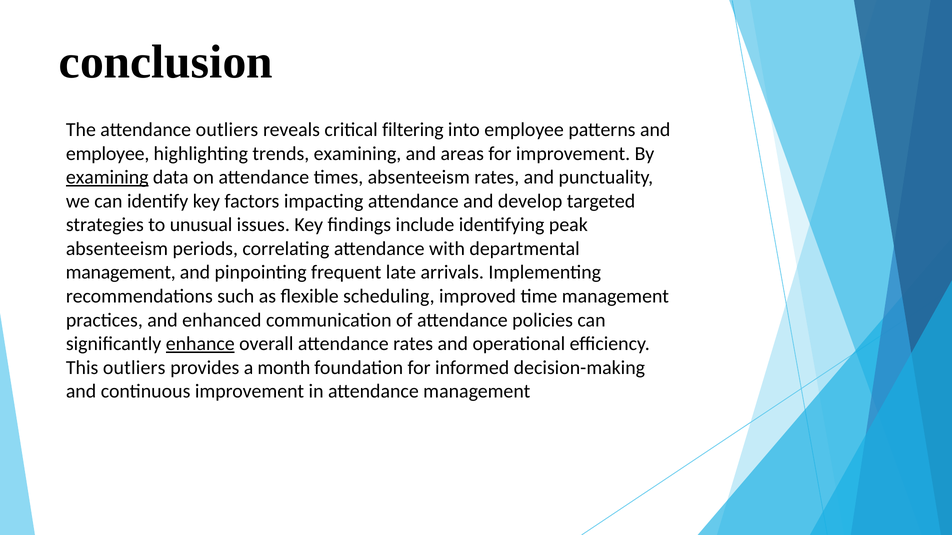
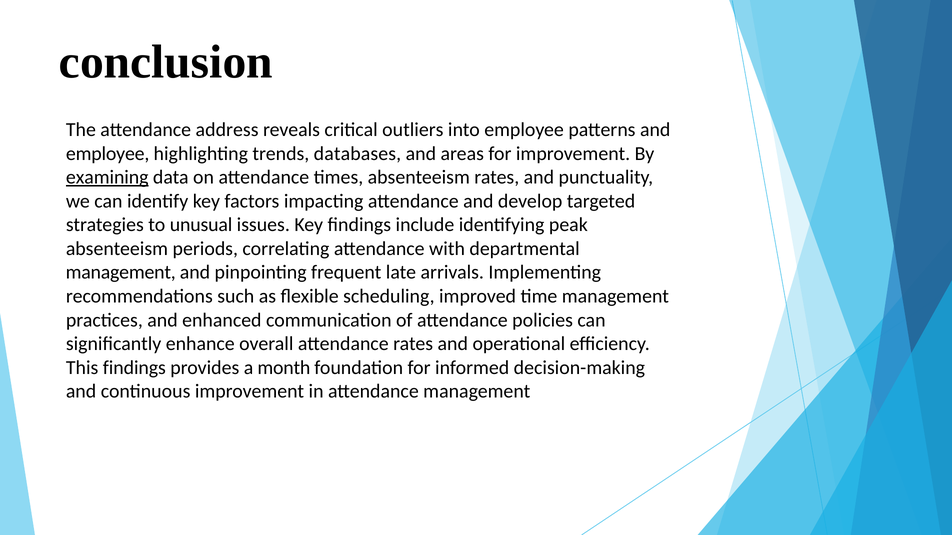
attendance outliers: outliers -> address
filtering: filtering -> outliers
trends examining: examining -> databases
enhance underline: present -> none
This outliers: outliers -> findings
